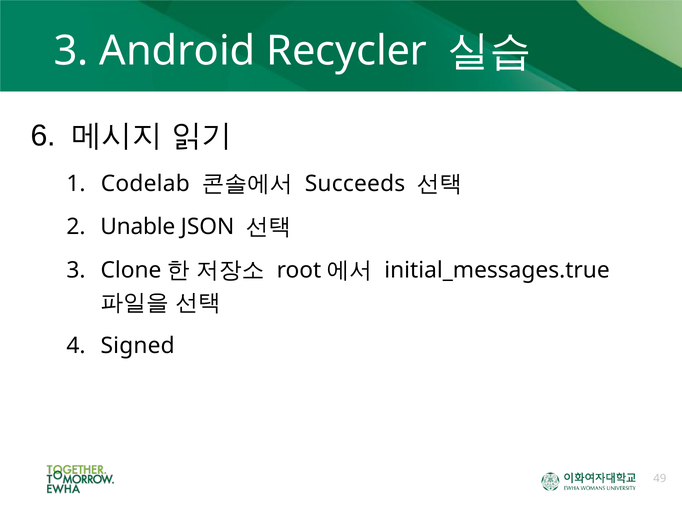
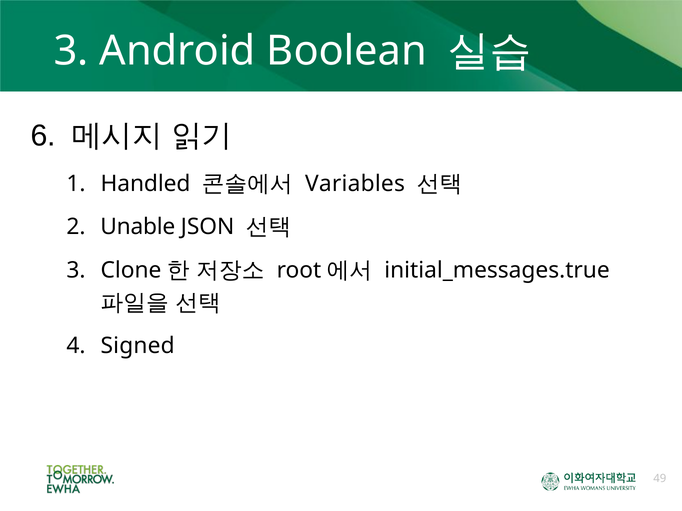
Recycler: Recycler -> Boolean
Codelab: Codelab -> Handled
Succeeds: Succeeds -> Variables
